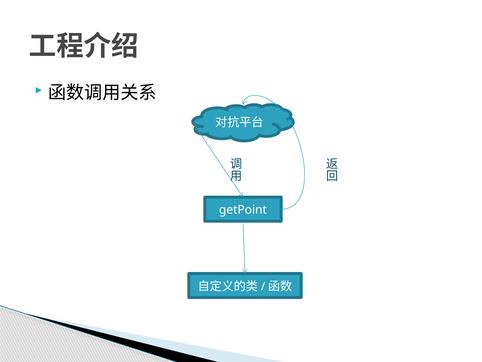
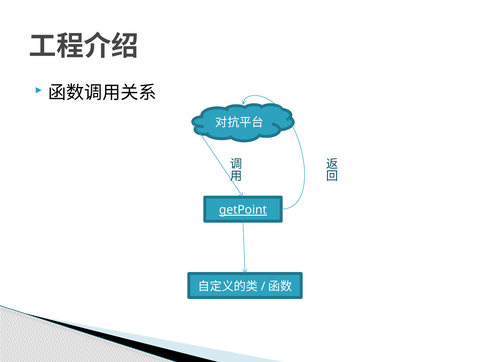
getPoint underline: none -> present
